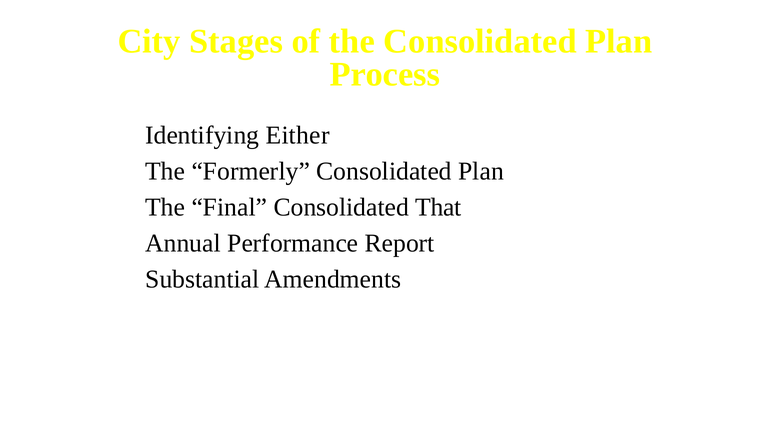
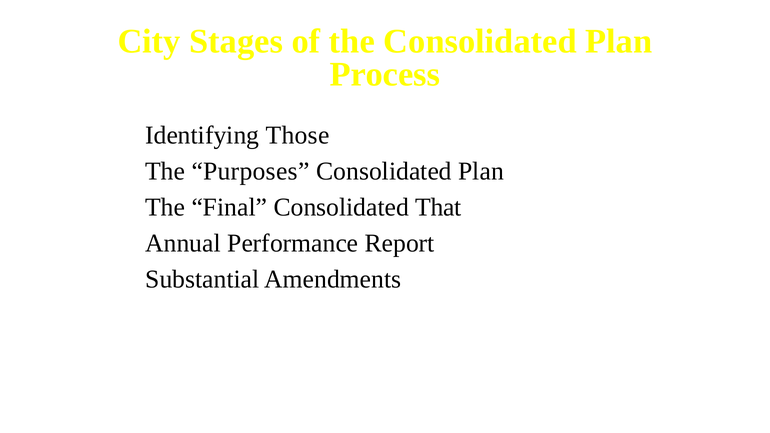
Either: Either -> Those
Formerly: Formerly -> Purposes
